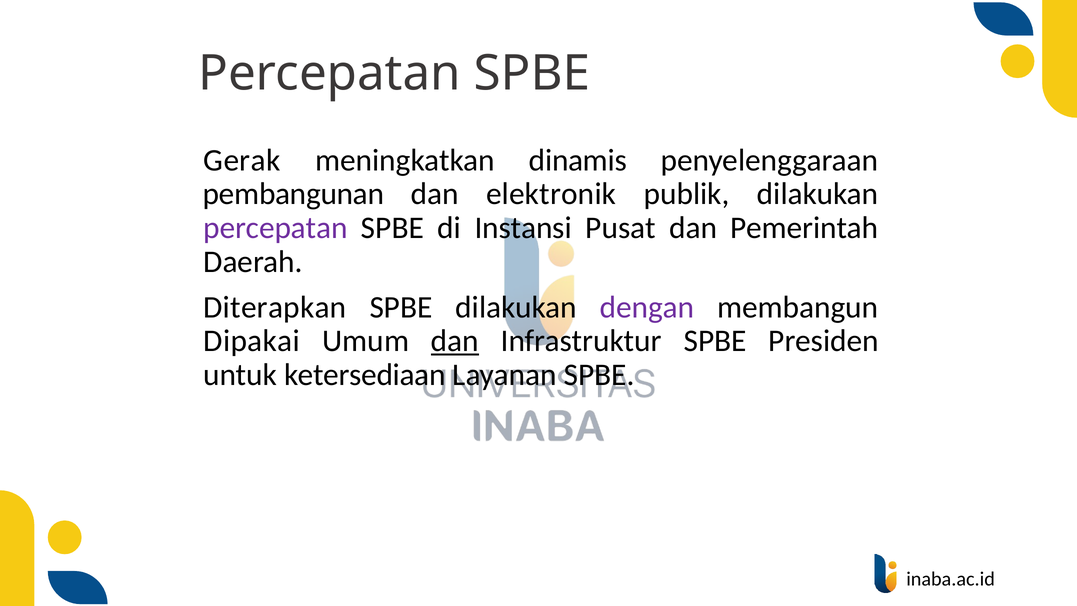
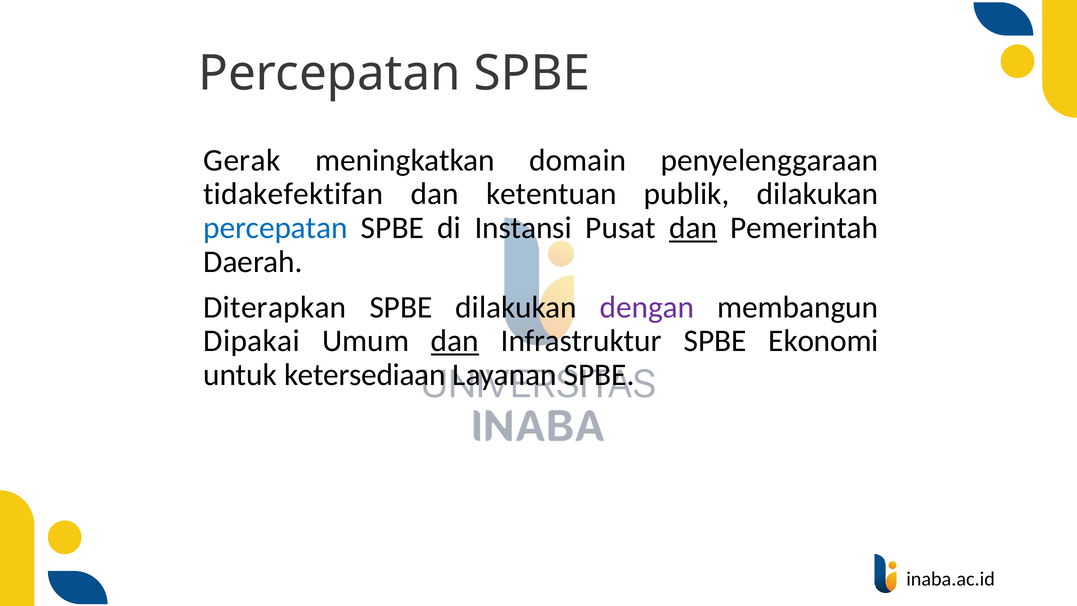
dinamis: dinamis -> domain
pembangunan: pembangunan -> tidakefektifan
elektronik: elektronik -> ketentuan
percepatan at (275, 228) colour: purple -> blue
dan at (693, 228) underline: none -> present
Presiden: Presiden -> Ekonomi
